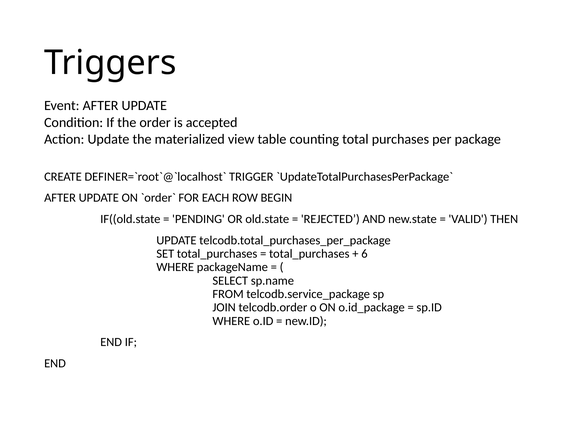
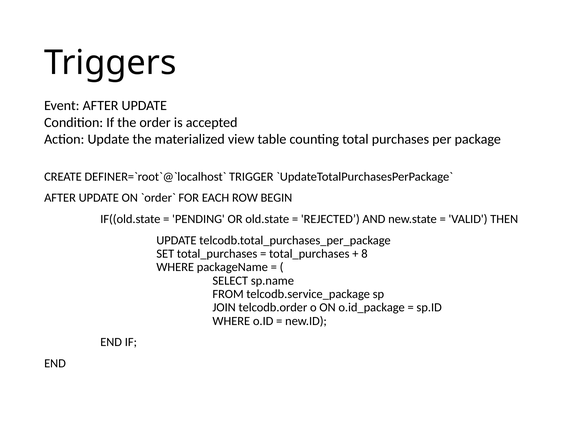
6: 6 -> 8
